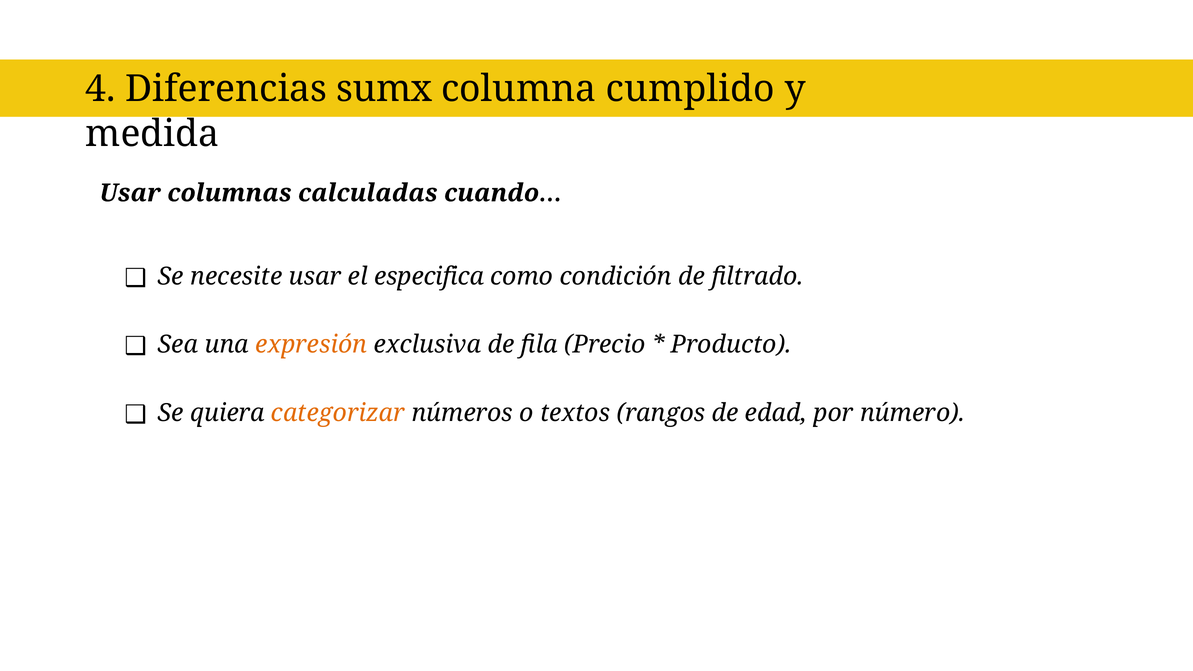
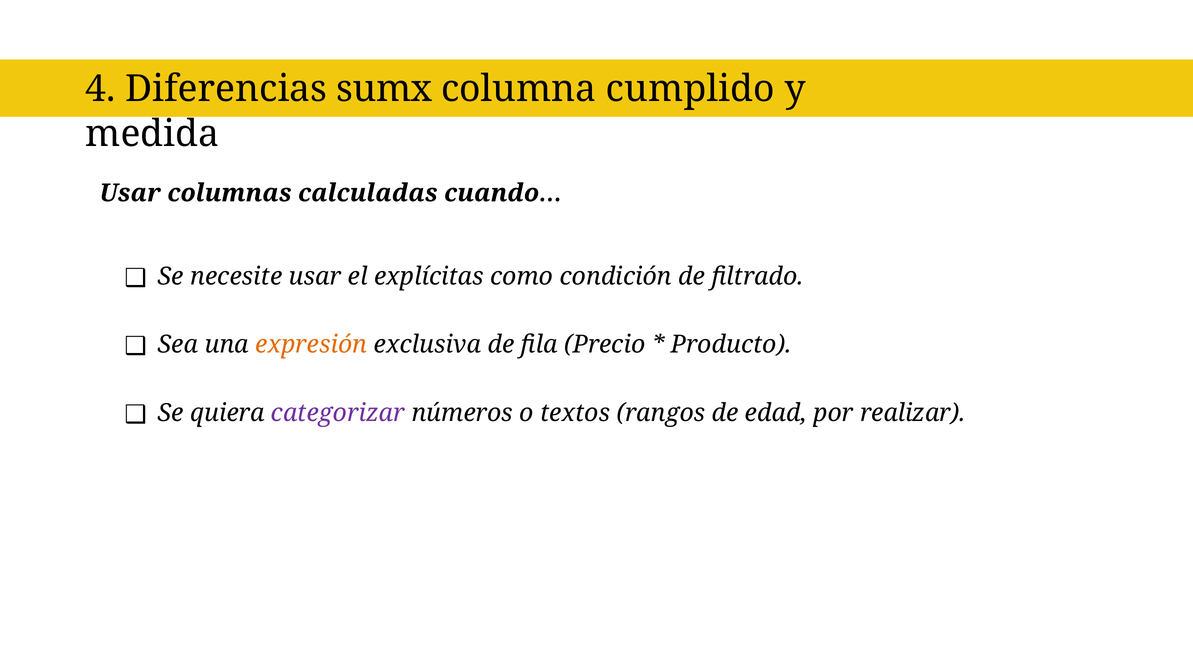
especifica: especifica -> explícitas
categorizar colour: orange -> purple
número: número -> realizar
